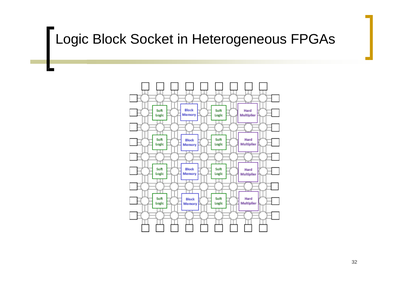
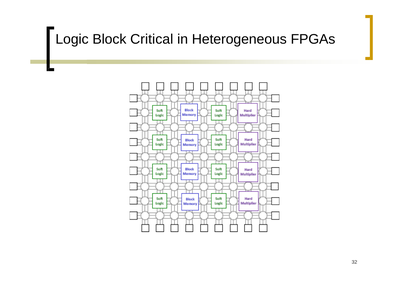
Socket: Socket -> Critical
